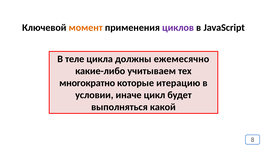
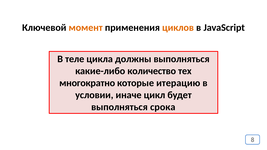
циклов colour: purple -> orange
должны ежемесячно: ежемесячно -> выполняться
учитываем: учитываем -> количество
какой: какой -> срока
